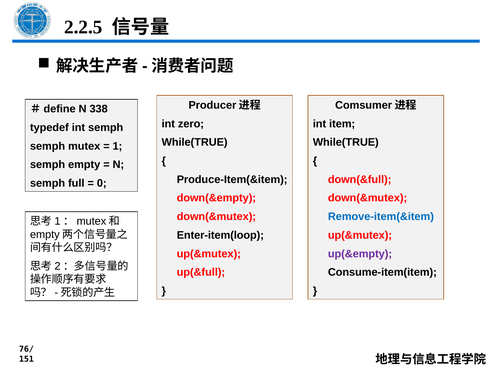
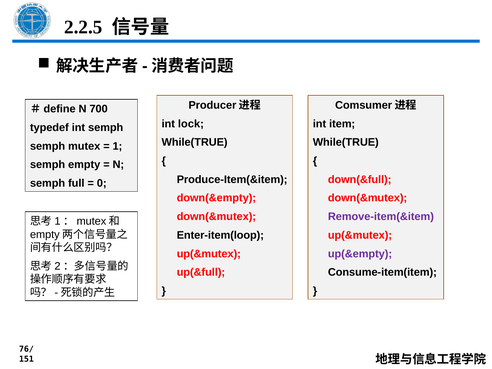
338: 338 -> 700
zero: zero -> lock
Remove-item(&item colour: blue -> purple
